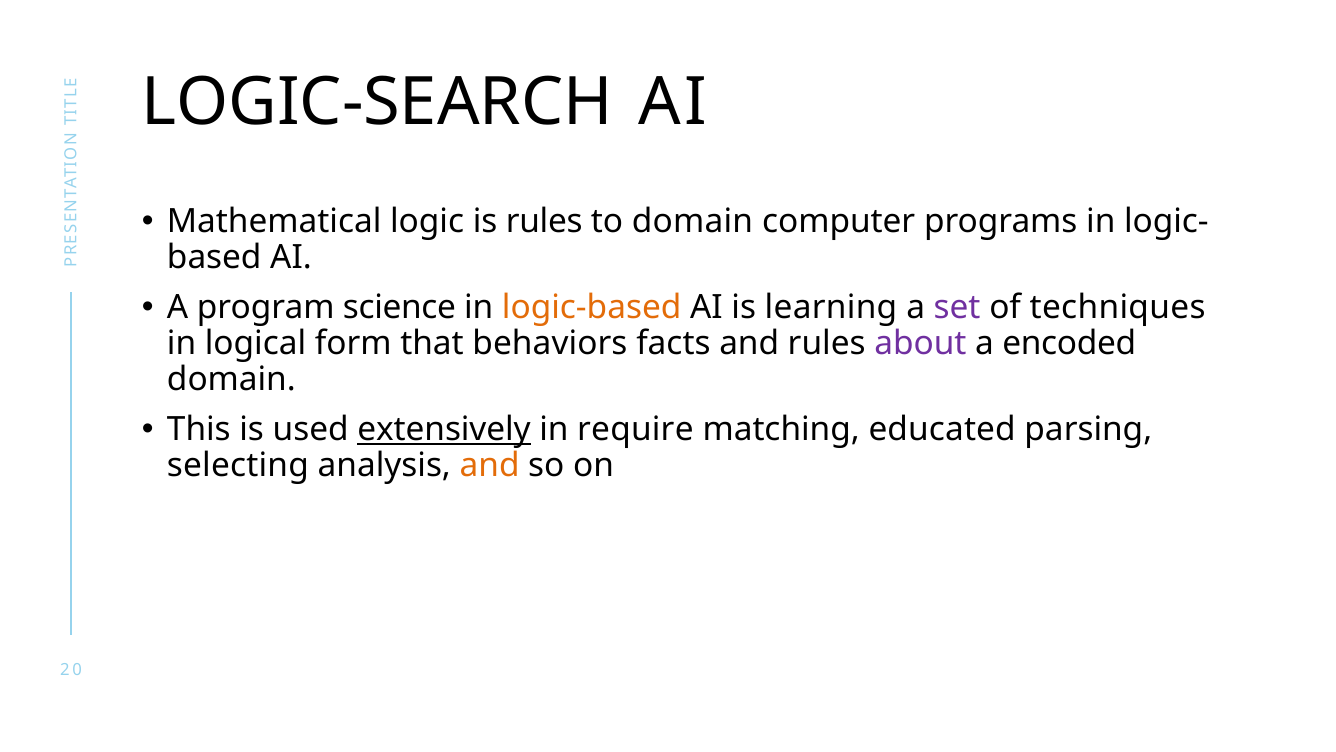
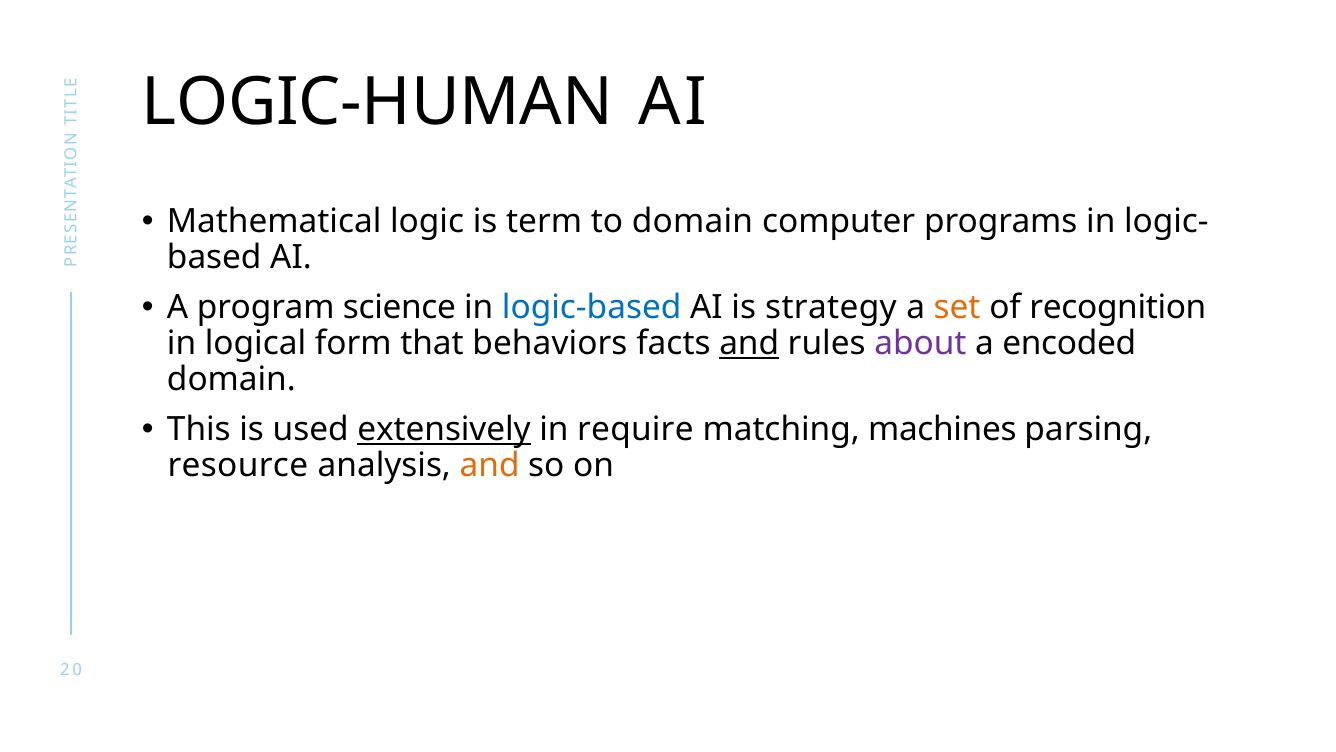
LOGIC-SEARCH: LOGIC-SEARCH -> LOGIC-HUMAN
is rules: rules -> term
logic-based colour: orange -> blue
learning: learning -> strategy
set colour: purple -> orange
techniques: techniques -> recognition
and at (749, 343) underline: none -> present
educated: educated -> machines
selecting: selecting -> resource
